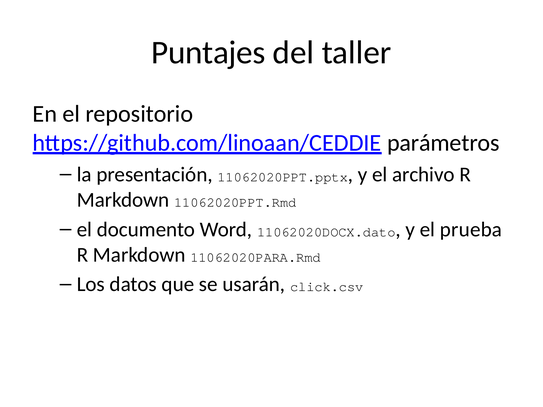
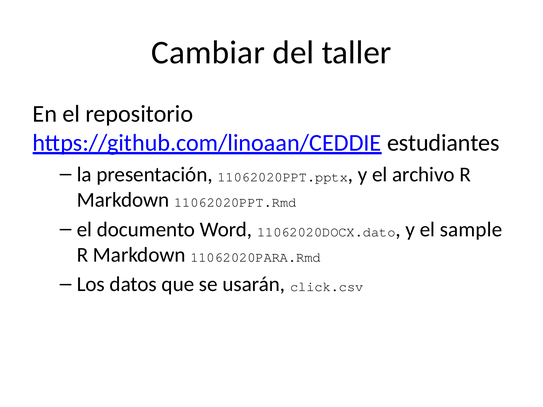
Puntajes: Puntajes -> Cambiar
parámetros: parámetros -> estudiantes
prueba: prueba -> sample
